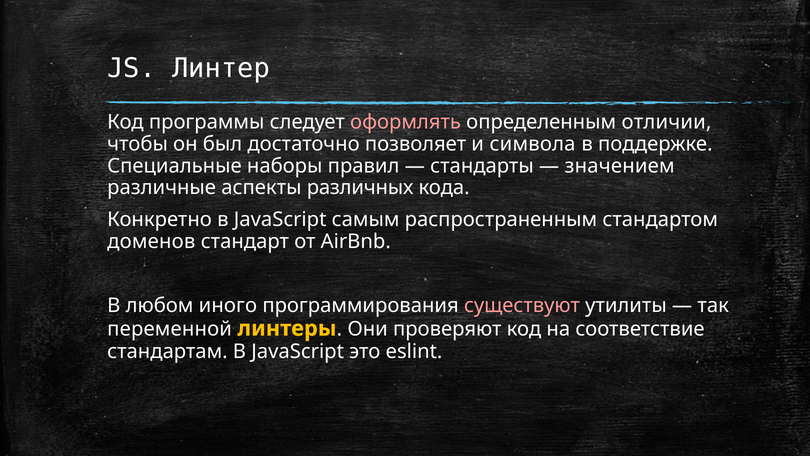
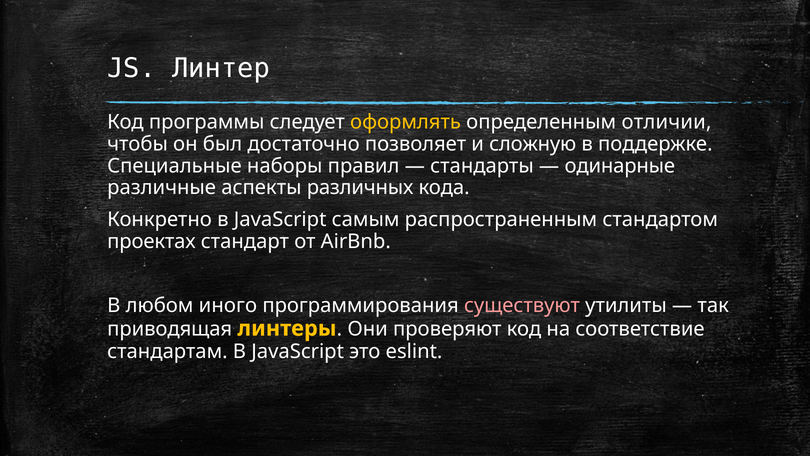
оформлять colour: pink -> yellow
символа: символа -> сложную
значением: значением -> одинарные
доменов: доменов -> проектах
переменной: переменной -> приводящая
